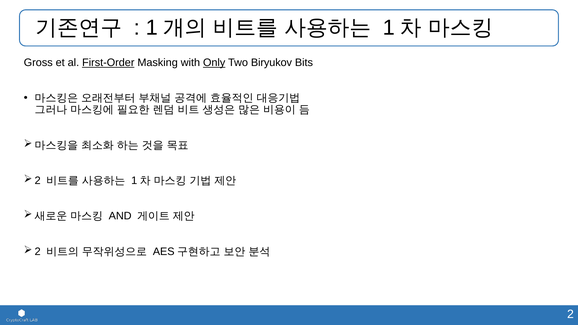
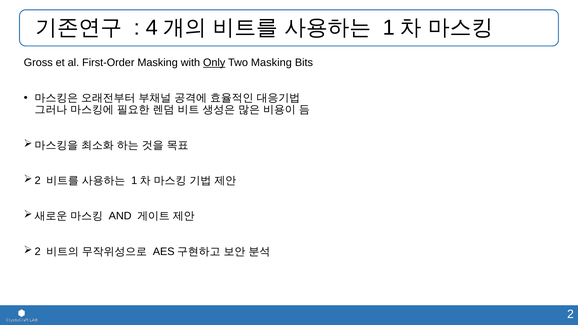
1 at (152, 28): 1 -> 4
First-Order underline: present -> none
Two Biryukov: Biryukov -> Masking
